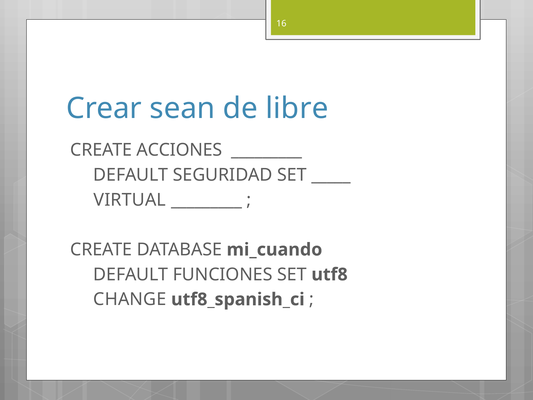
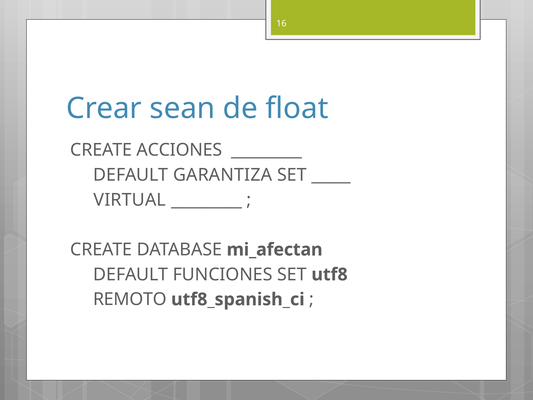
libre: libre -> float
SEGURIDAD: SEGURIDAD -> GARANTIZA
mi_cuando: mi_cuando -> mi_afectan
CHANGE: CHANGE -> REMOTO
